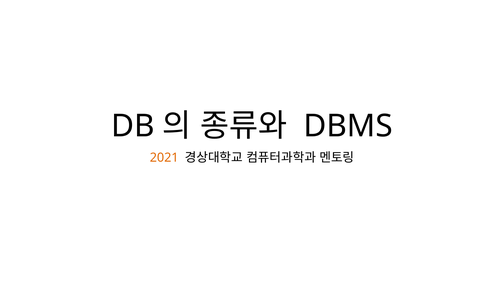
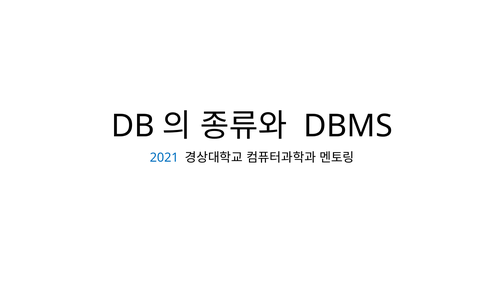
2021 colour: orange -> blue
